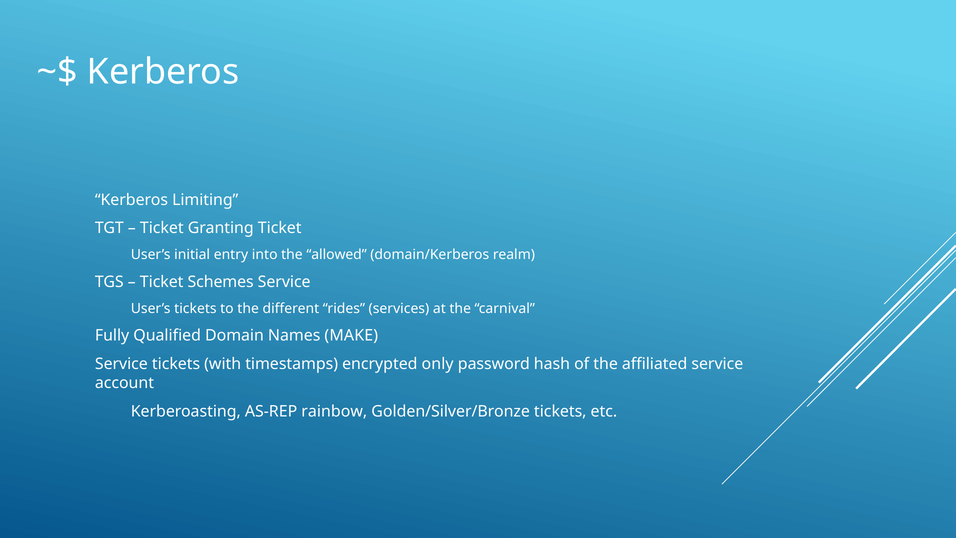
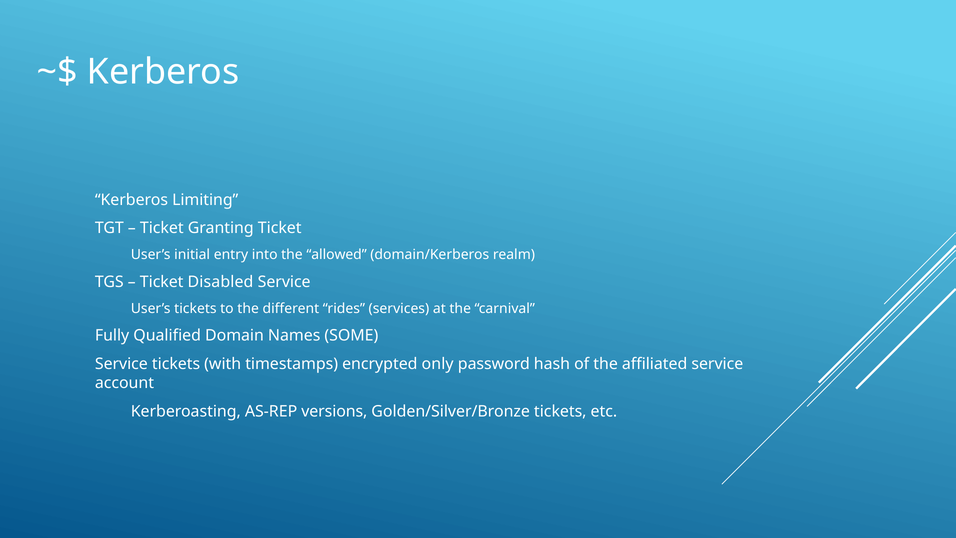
Schemes: Schemes -> Disabled
MAKE: MAKE -> SOME
rainbow: rainbow -> versions
